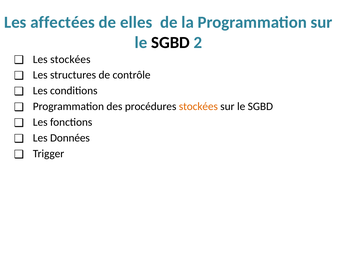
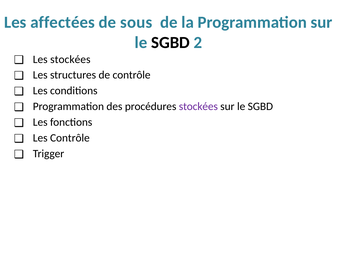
elles: elles -> sous
stockées at (198, 106) colour: orange -> purple
Les Données: Données -> Contrôle
